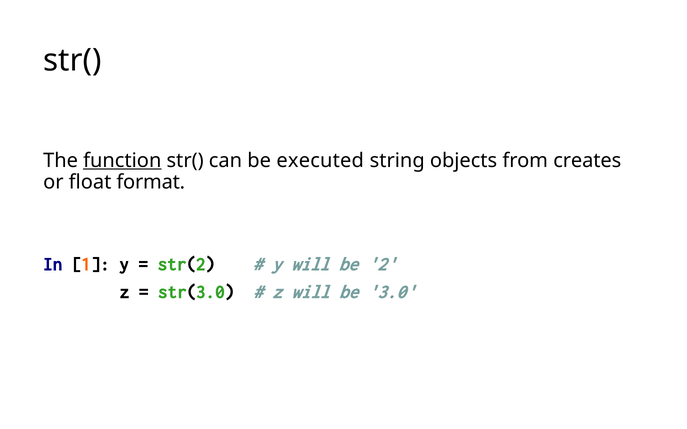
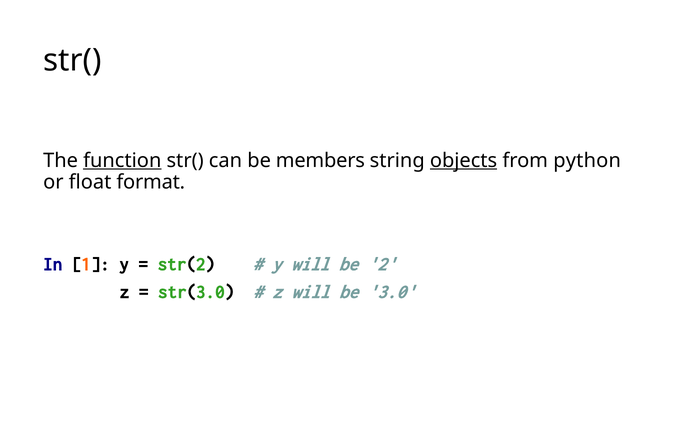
executed: executed -> members
objects underline: none -> present
creates: creates -> python
